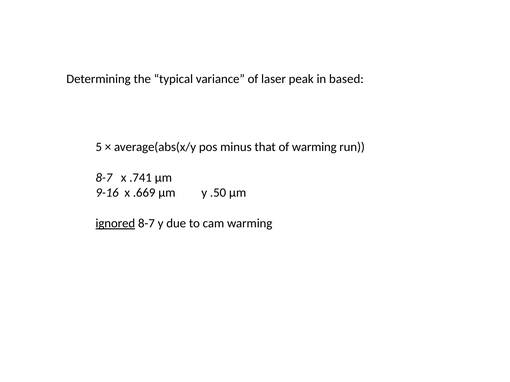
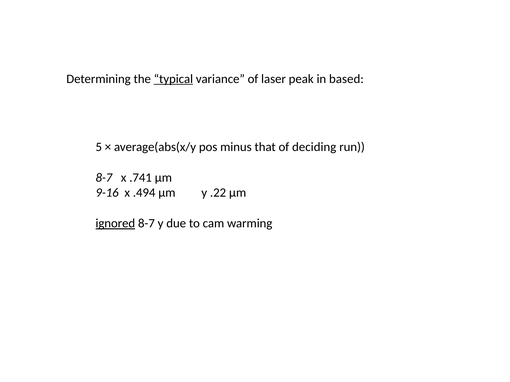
typical underline: none -> present
of warming: warming -> deciding
.669: .669 -> .494
.50: .50 -> .22
